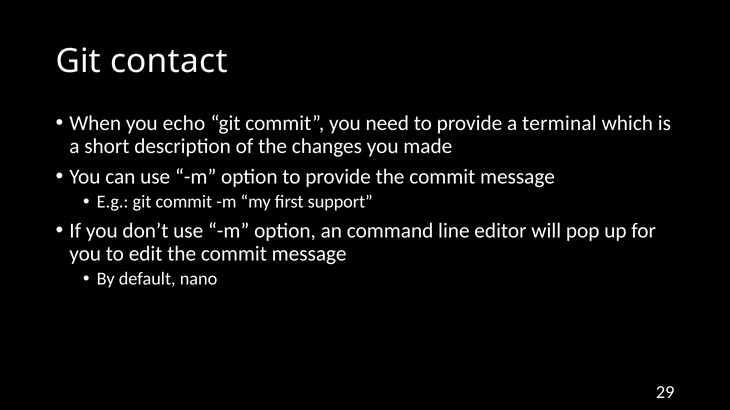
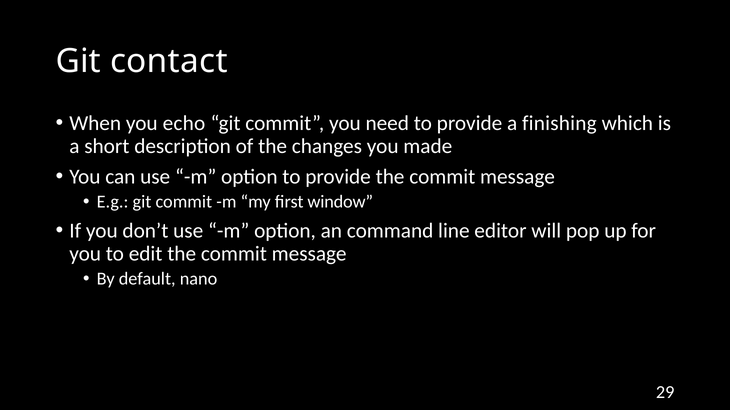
terminal: terminal -> finishing
support: support -> window
